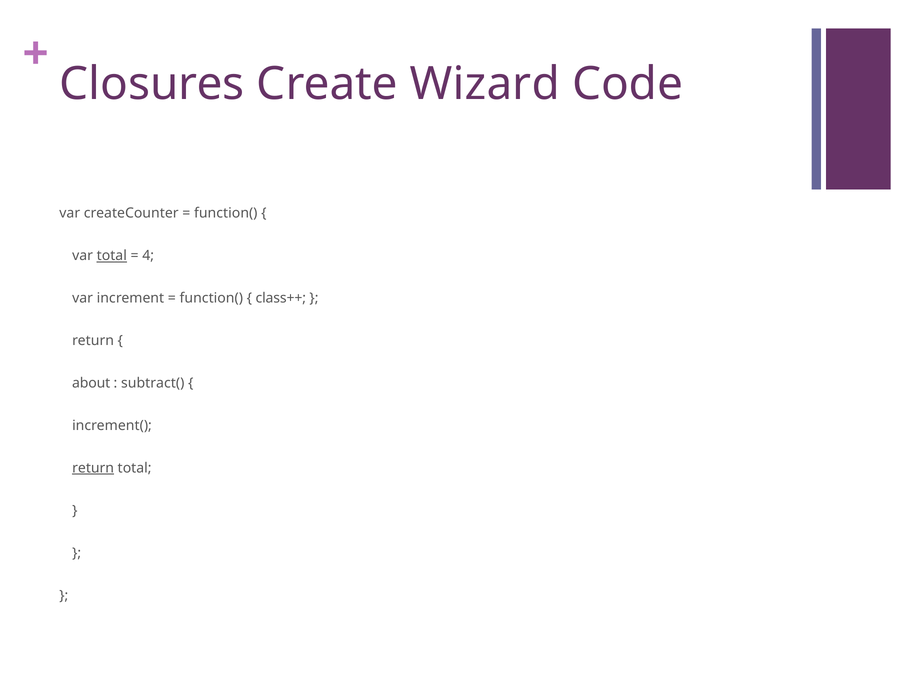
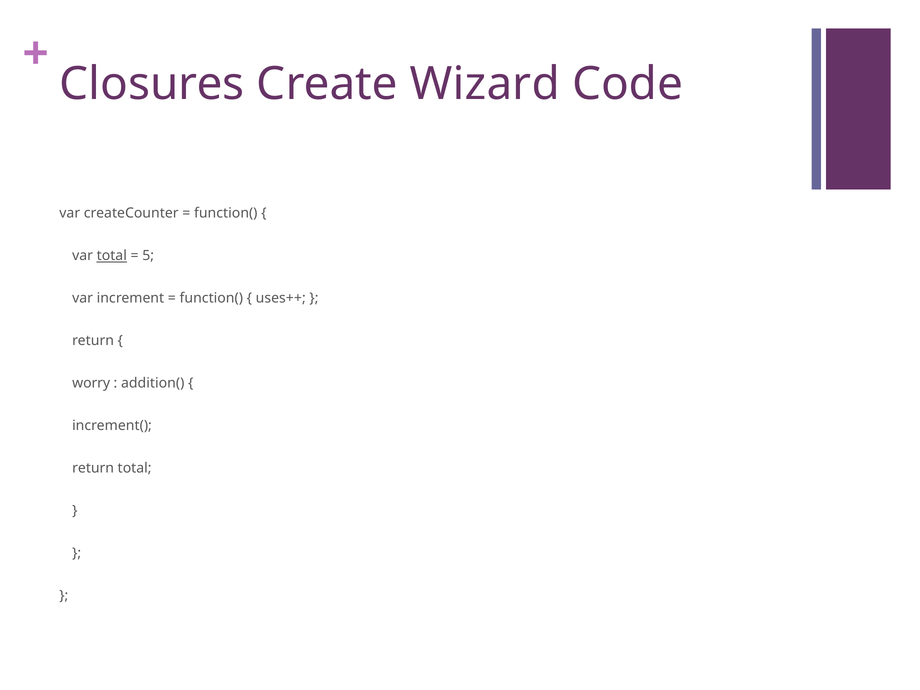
4: 4 -> 5
class++: class++ -> uses++
about: about -> worry
subtract(: subtract( -> addition(
return at (93, 468) underline: present -> none
